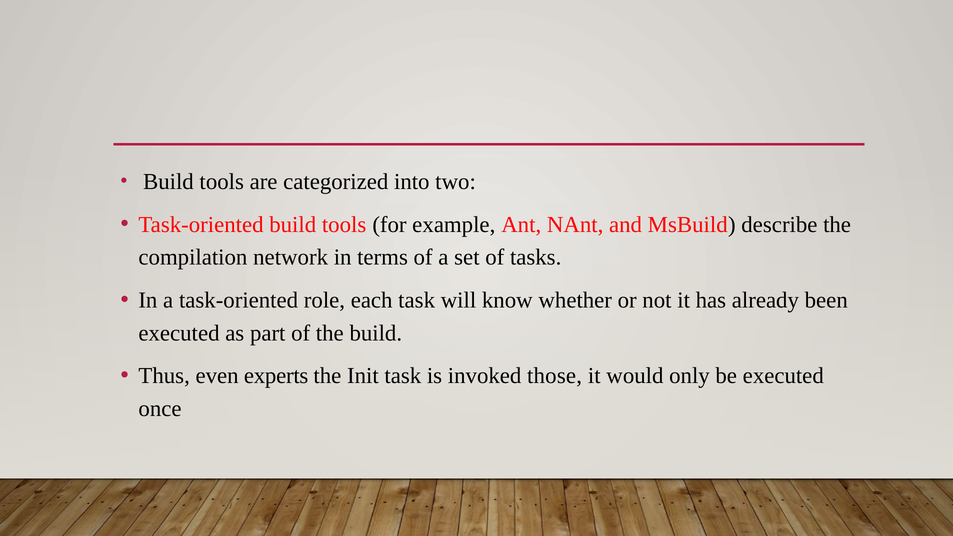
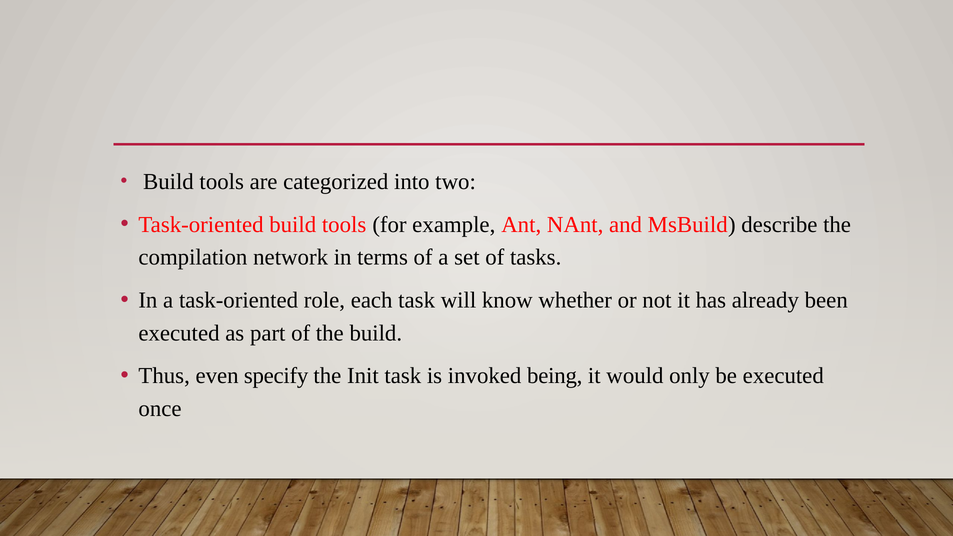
experts: experts -> specify
those: those -> being
